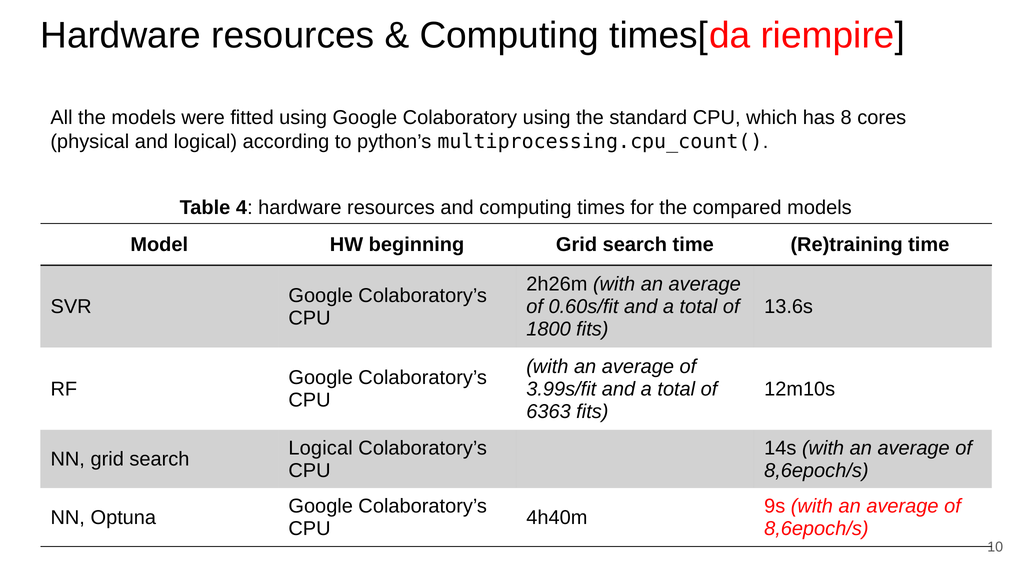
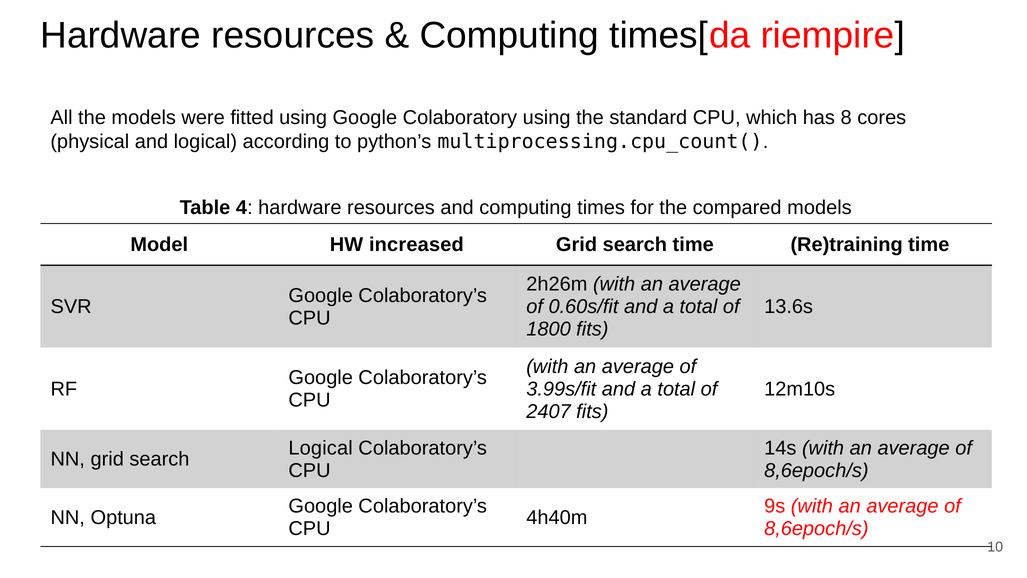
beginning: beginning -> increased
6363: 6363 -> 2407
